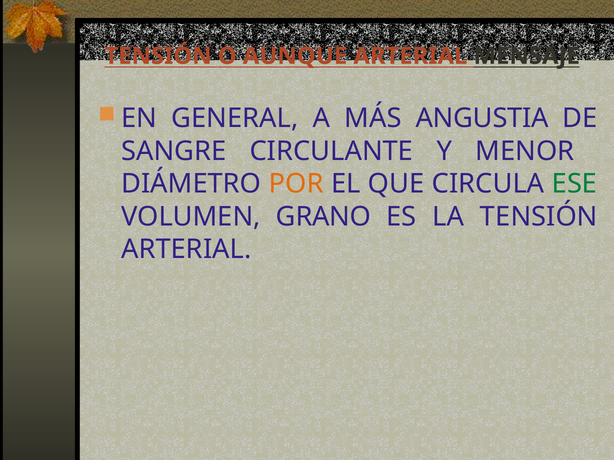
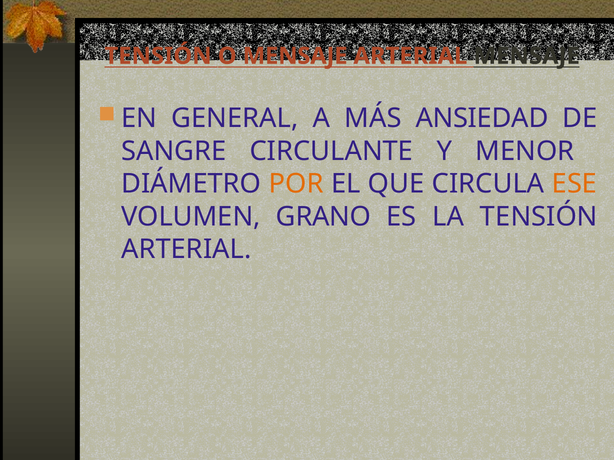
O AUNQUE: AUNQUE -> MENSAJE
ANGUSTIA: ANGUSTIA -> ANSIEDAD
ESE colour: green -> orange
